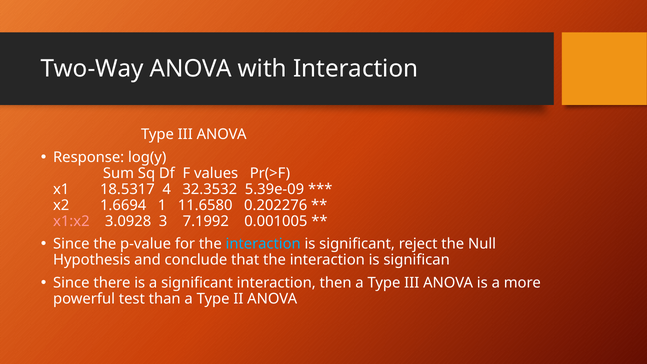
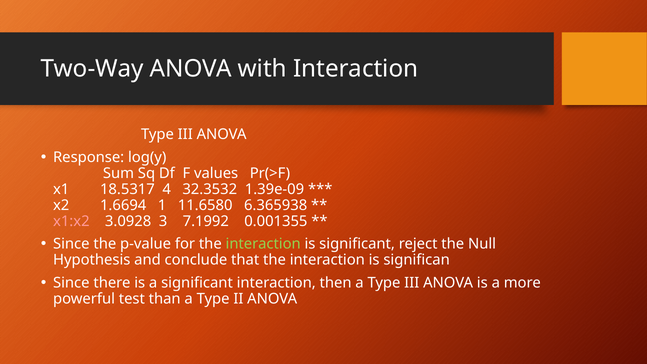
5.39e-09: 5.39e-09 -> 1.39e-09
0.202276: 0.202276 -> 6.365938
0.001005: 0.001005 -> 0.001355
interaction at (263, 244) colour: light blue -> light green
